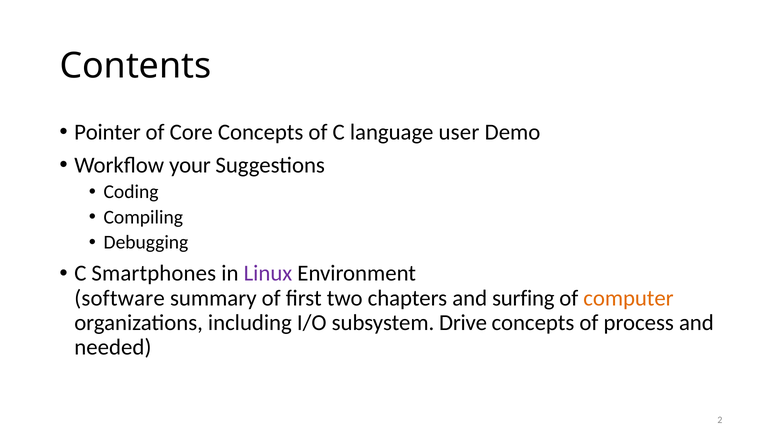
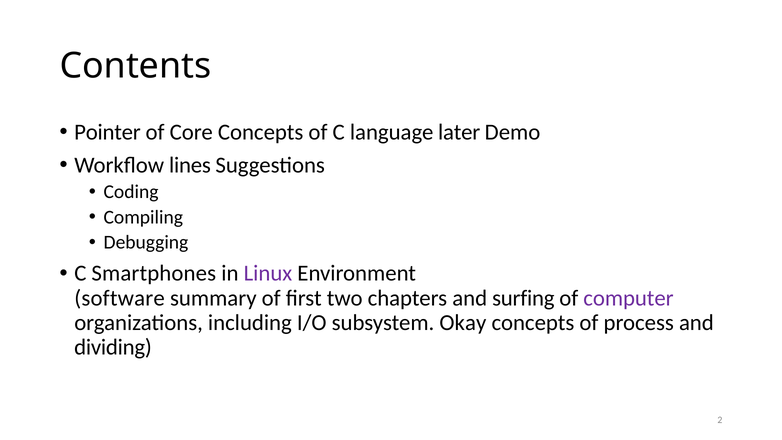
user: user -> later
your: your -> lines
computer colour: orange -> purple
Drive: Drive -> Okay
needed: needed -> dividing
